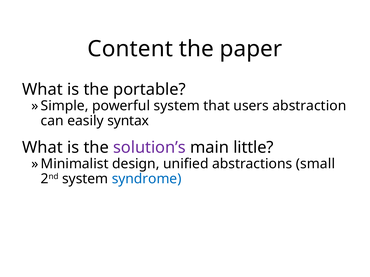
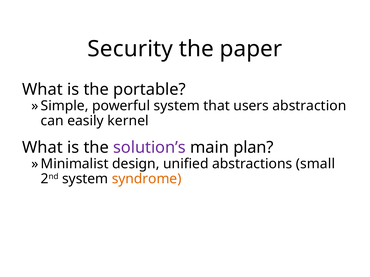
Content: Content -> Security
syntax: syntax -> kernel
little: little -> plan
syndrome colour: blue -> orange
